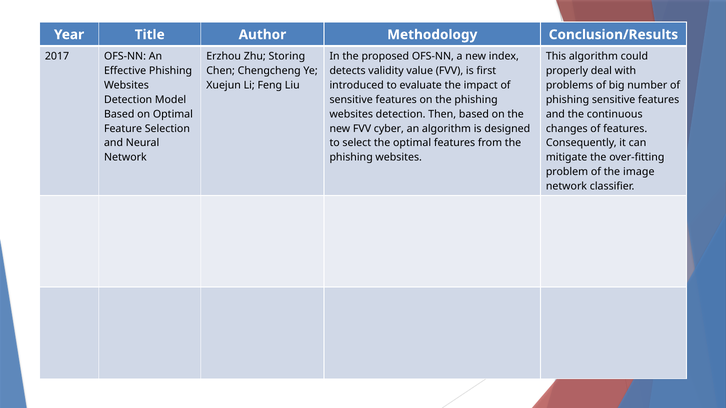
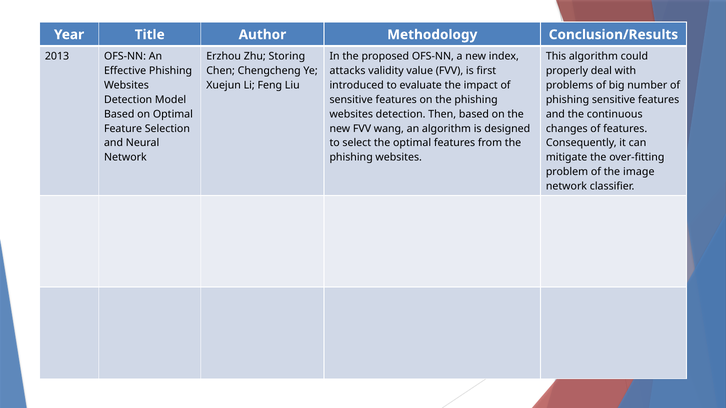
2017: 2017 -> 2013
detects: detects -> attacks
cyber: cyber -> wang
